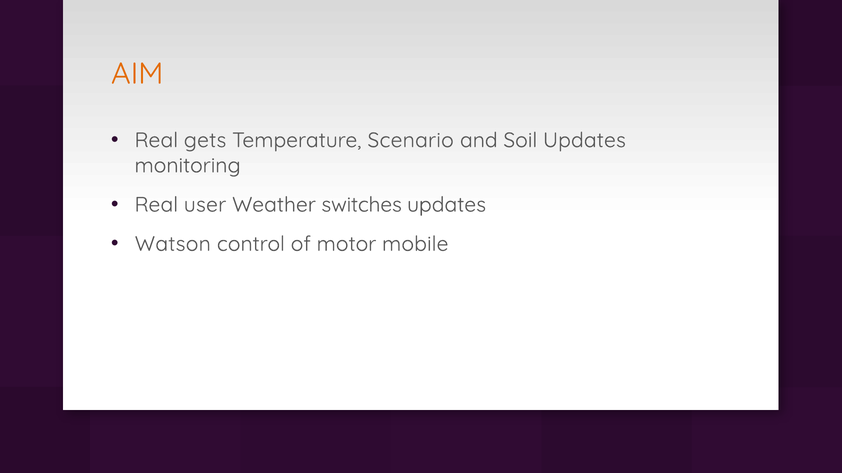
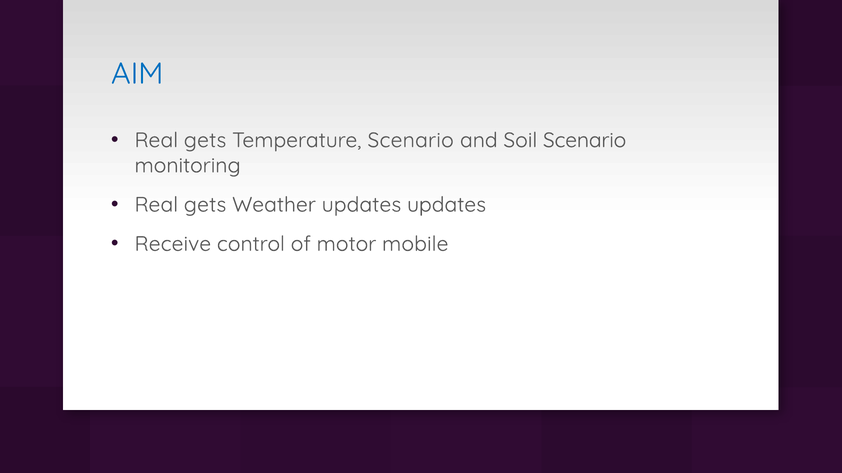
AIM colour: orange -> blue
Soil Updates: Updates -> Scenario
user at (205, 205): user -> gets
Weather switches: switches -> updates
Watson: Watson -> Receive
